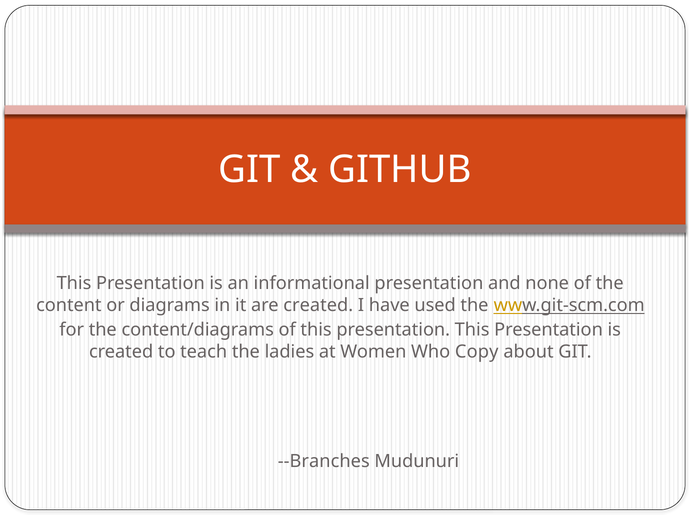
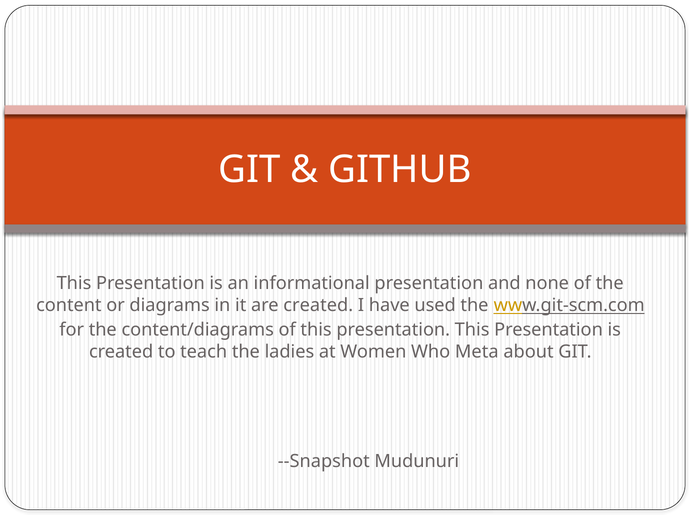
Copy: Copy -> Meta
--Branches: --Branches -> --Snapshot
